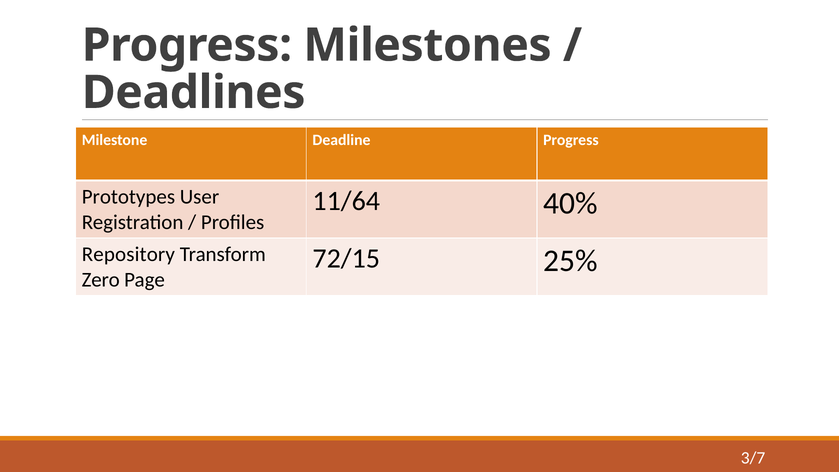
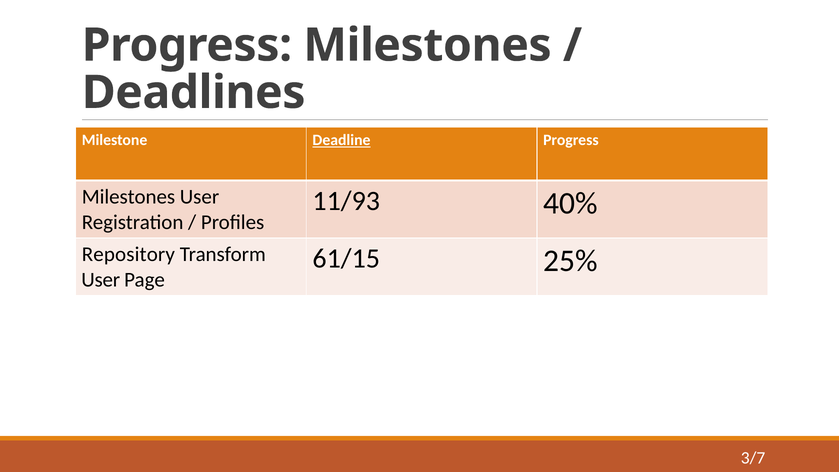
Deadline underline: none -> present
Prototypes at (128, 197): Prototypes -> Milestones
11/64: 11/64 -> 11/93
72/15: 72/15 -> 61/15
Zero at (101, 280): Zero -> User
